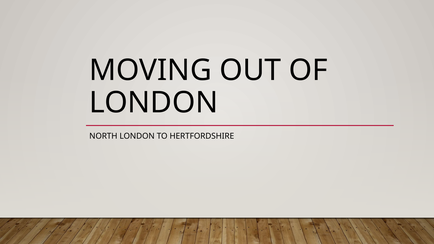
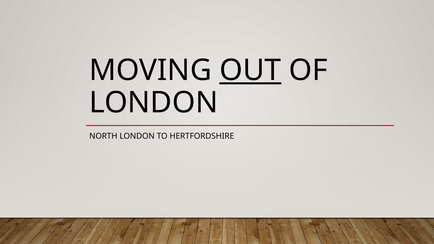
OUT underline: none -> present
